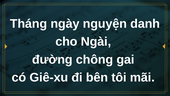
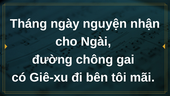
danh: danh -> nhận
